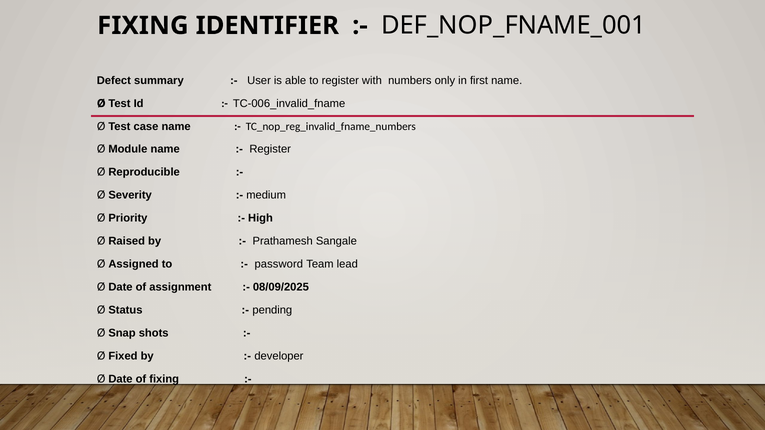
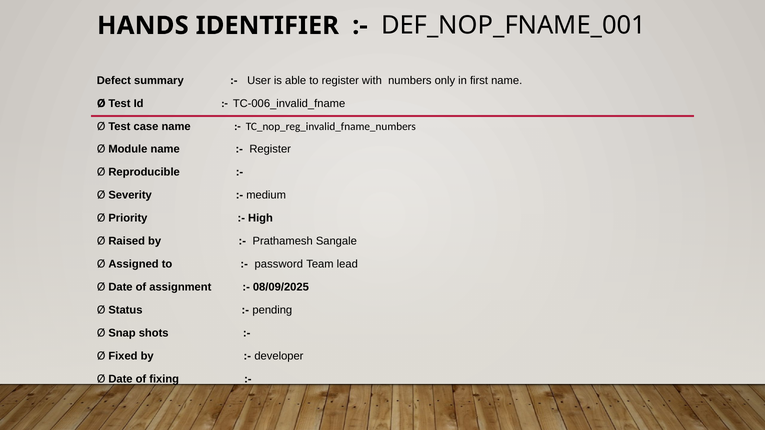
FIXING at (143, 26): FIXING -> HANDS
